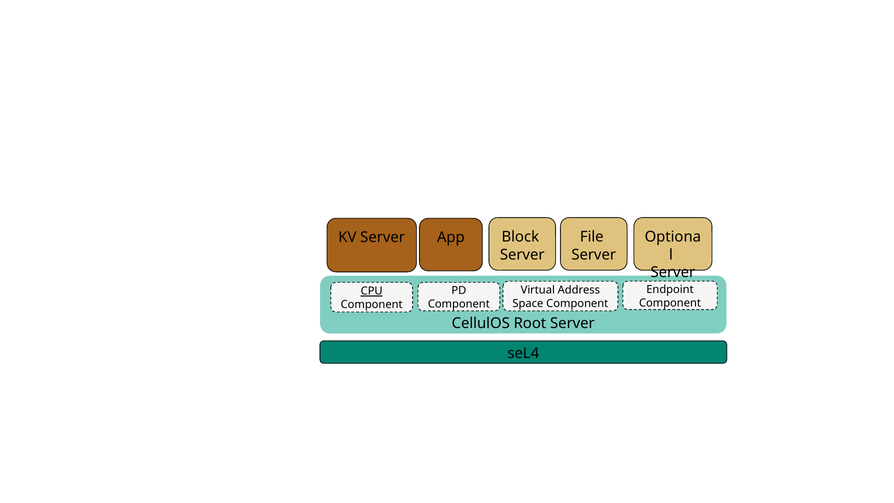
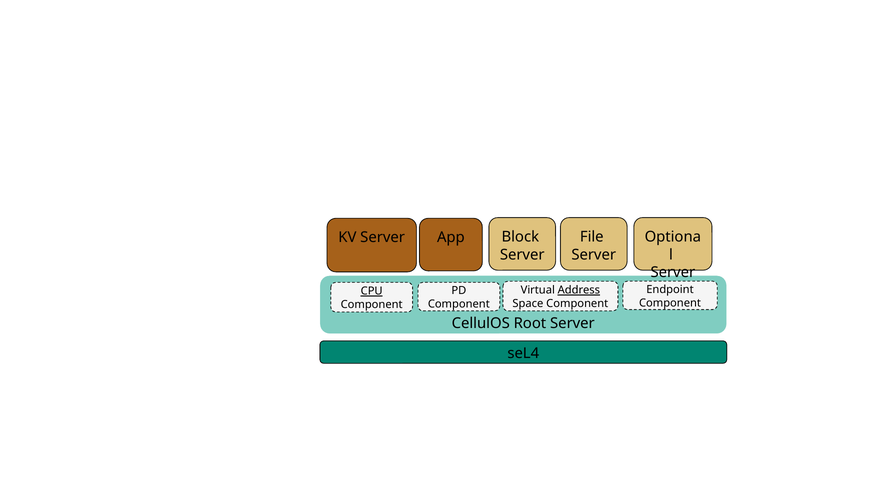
Address underline: none -> present
